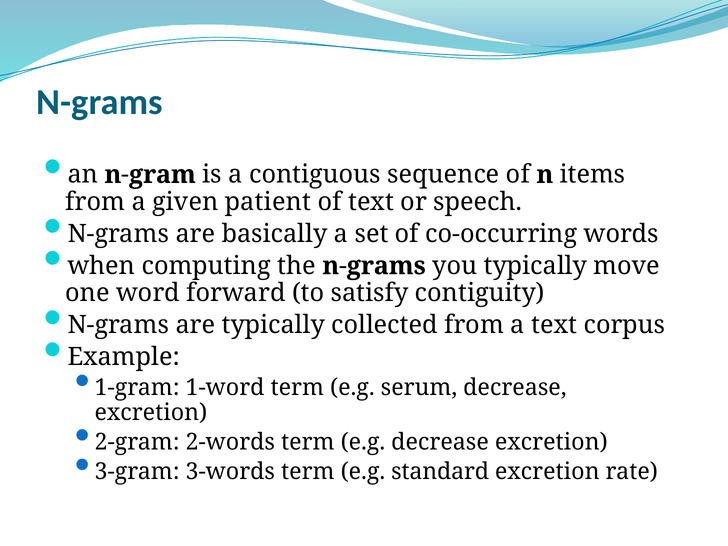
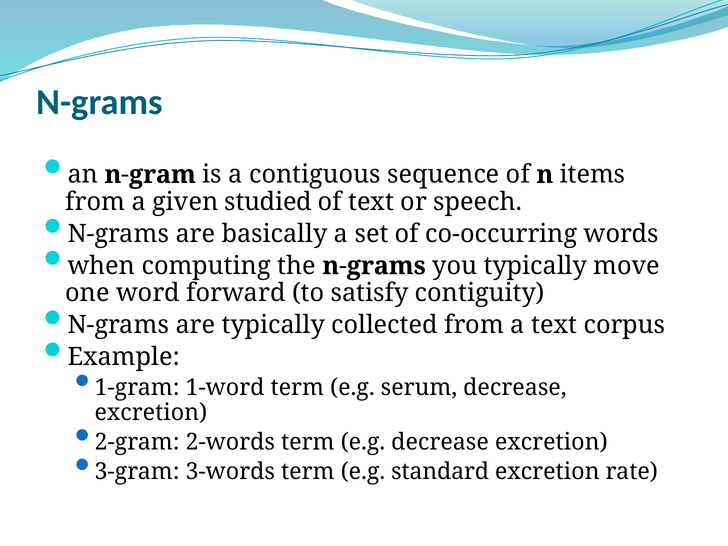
patient: patient -> studied
